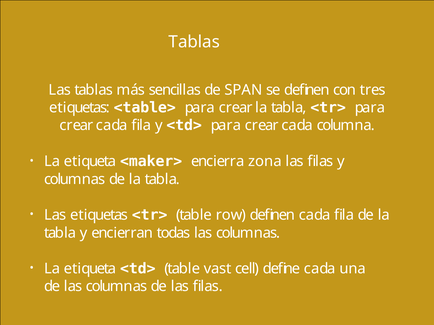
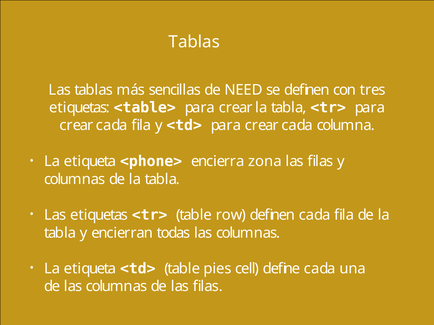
SPAN: SPAN -> NEED
<maker>: <maker> -> <phone>
vast: vast -> pies
